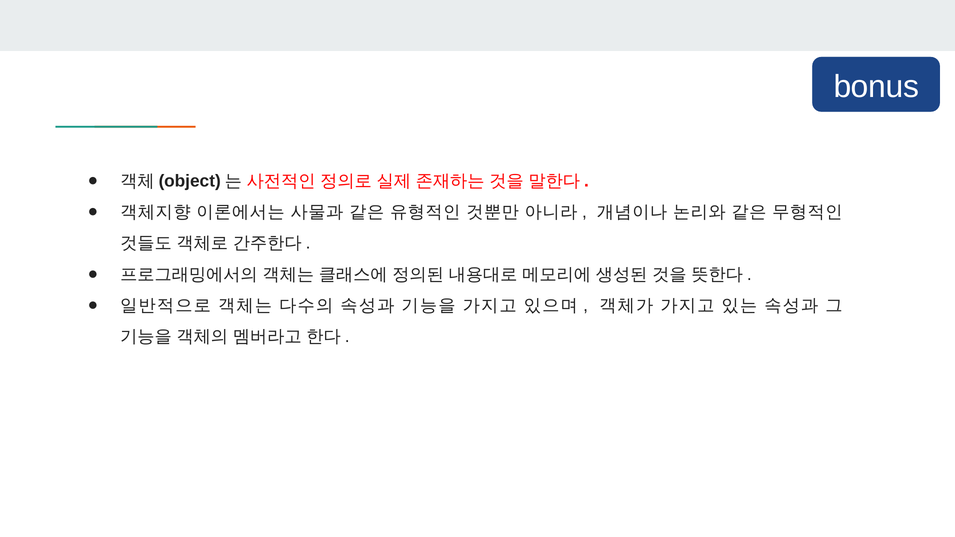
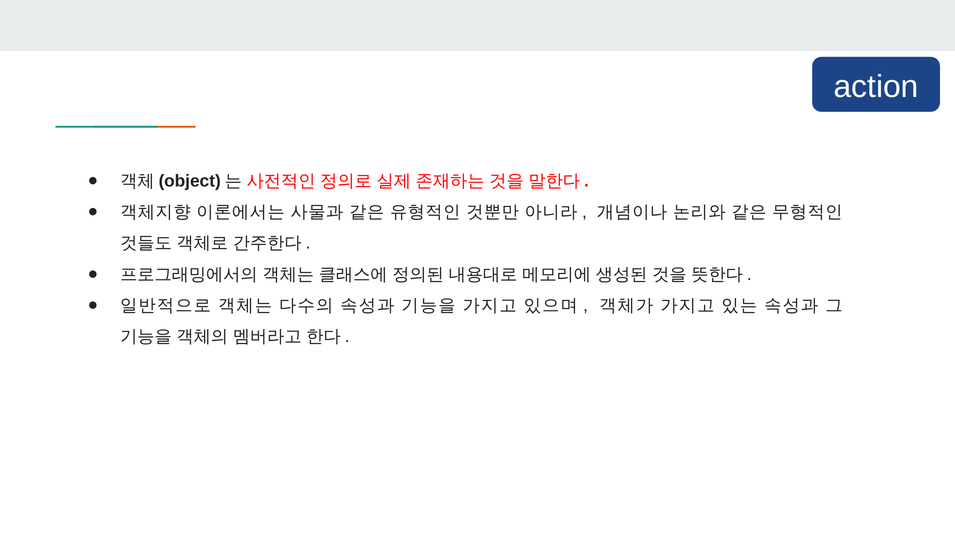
bonus: bonus -> action
